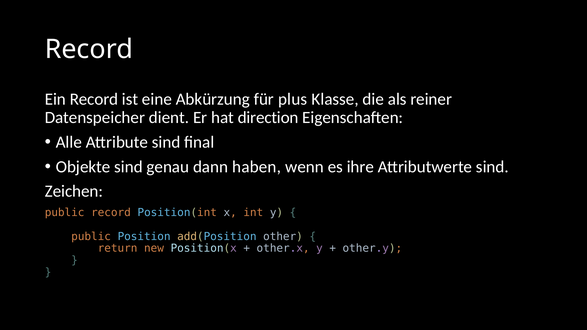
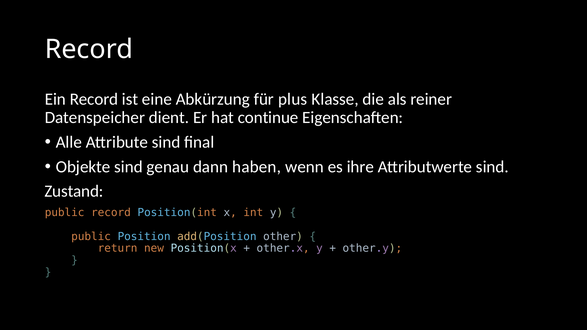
direction: direction -> continue
Zeichen: Zeichen -> Zustand
